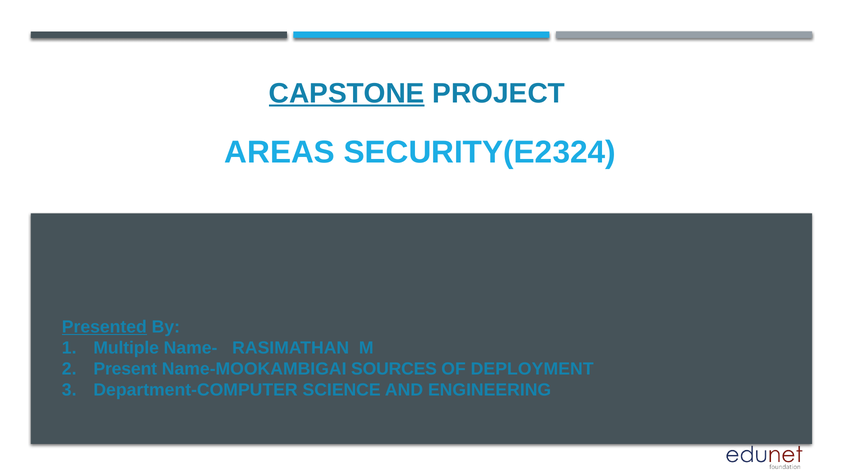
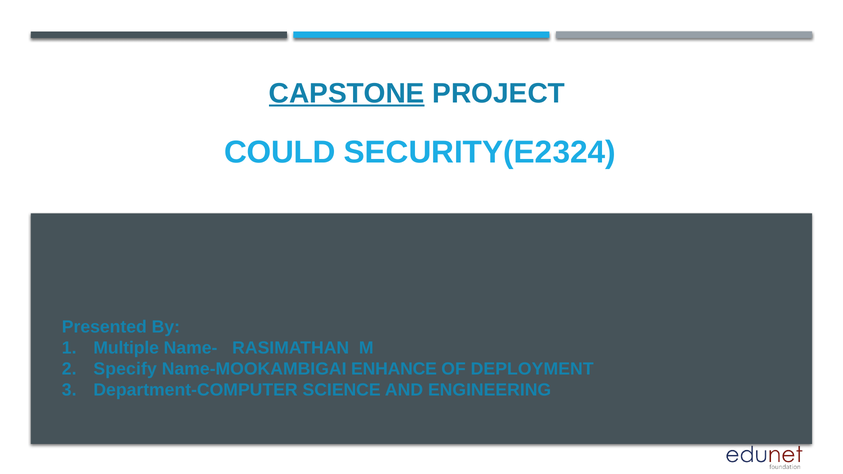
AREAS: AREAS -> COULD
Presented underline: present -> none
Present: Present -> Specify
SOURCES: SOURCES -> ENHANCE
